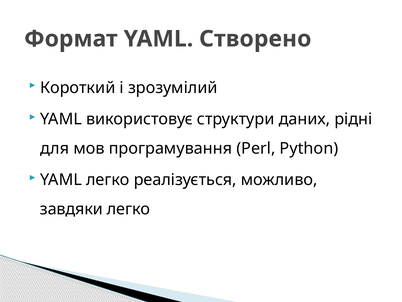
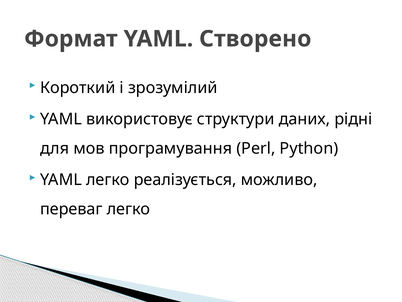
завдяки: завдяки -> переваг
